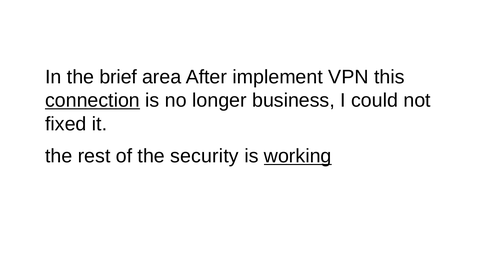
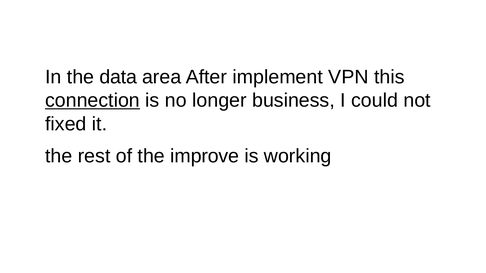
brief: brief -> data
security: security -> improve
working underline: present -> none
